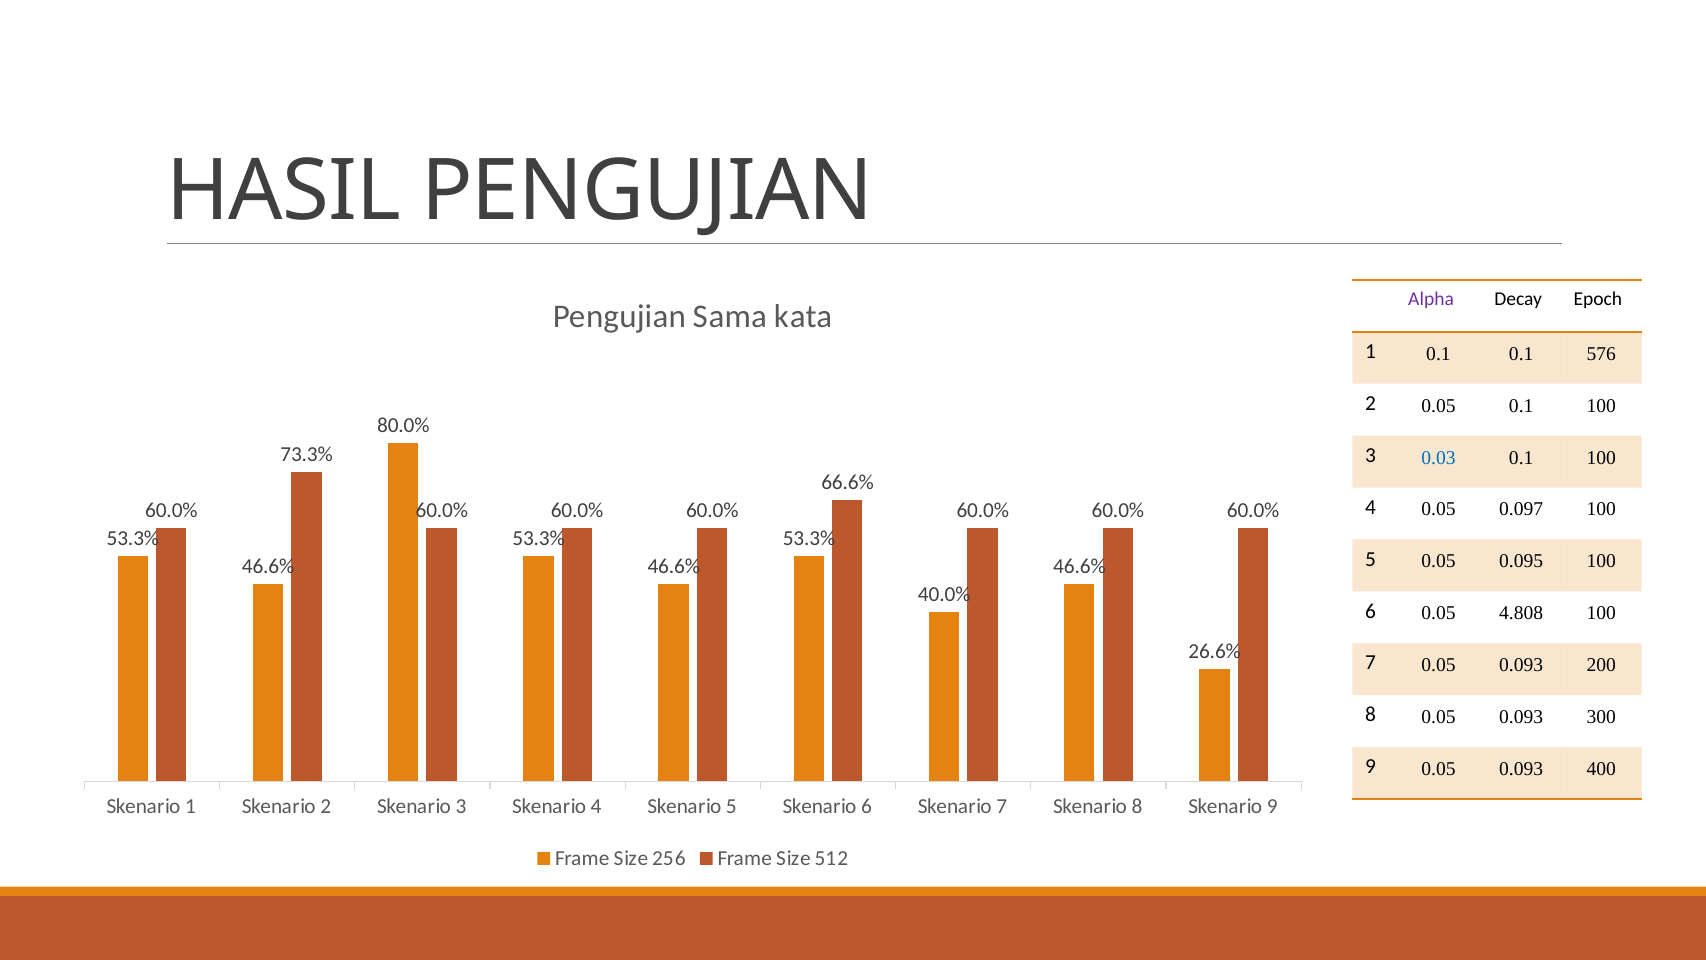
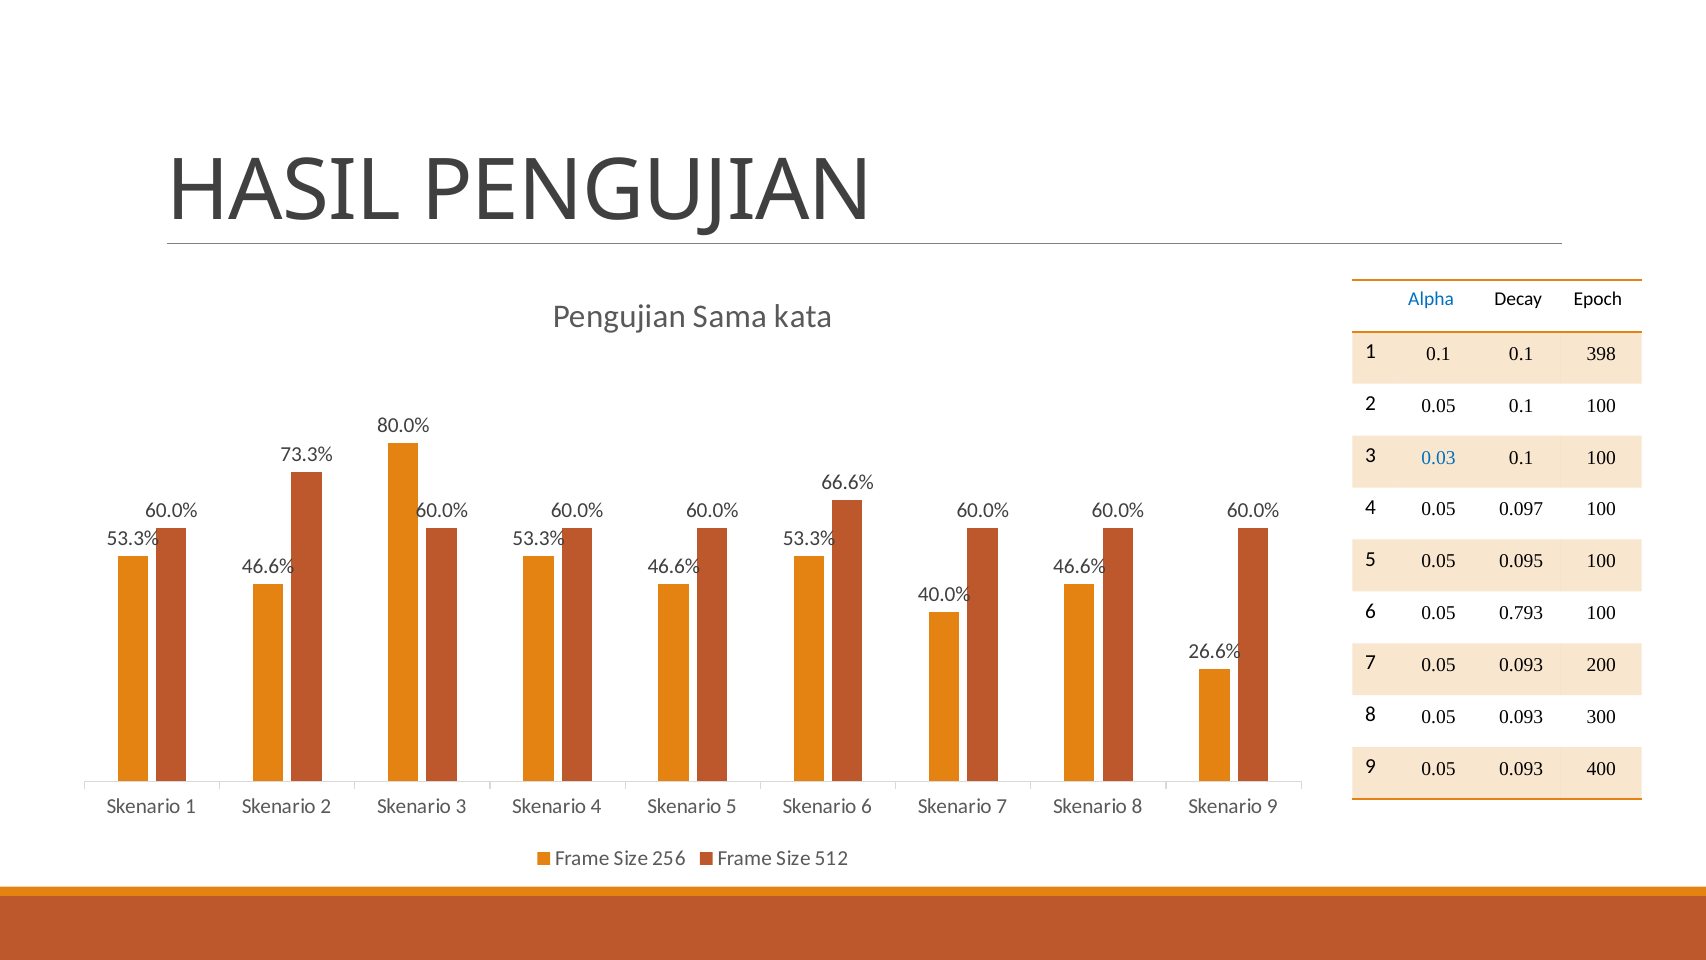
Alpha colour: purple -> blue
576: 576 -> 398
4.808: 4.808 -> 0.793
